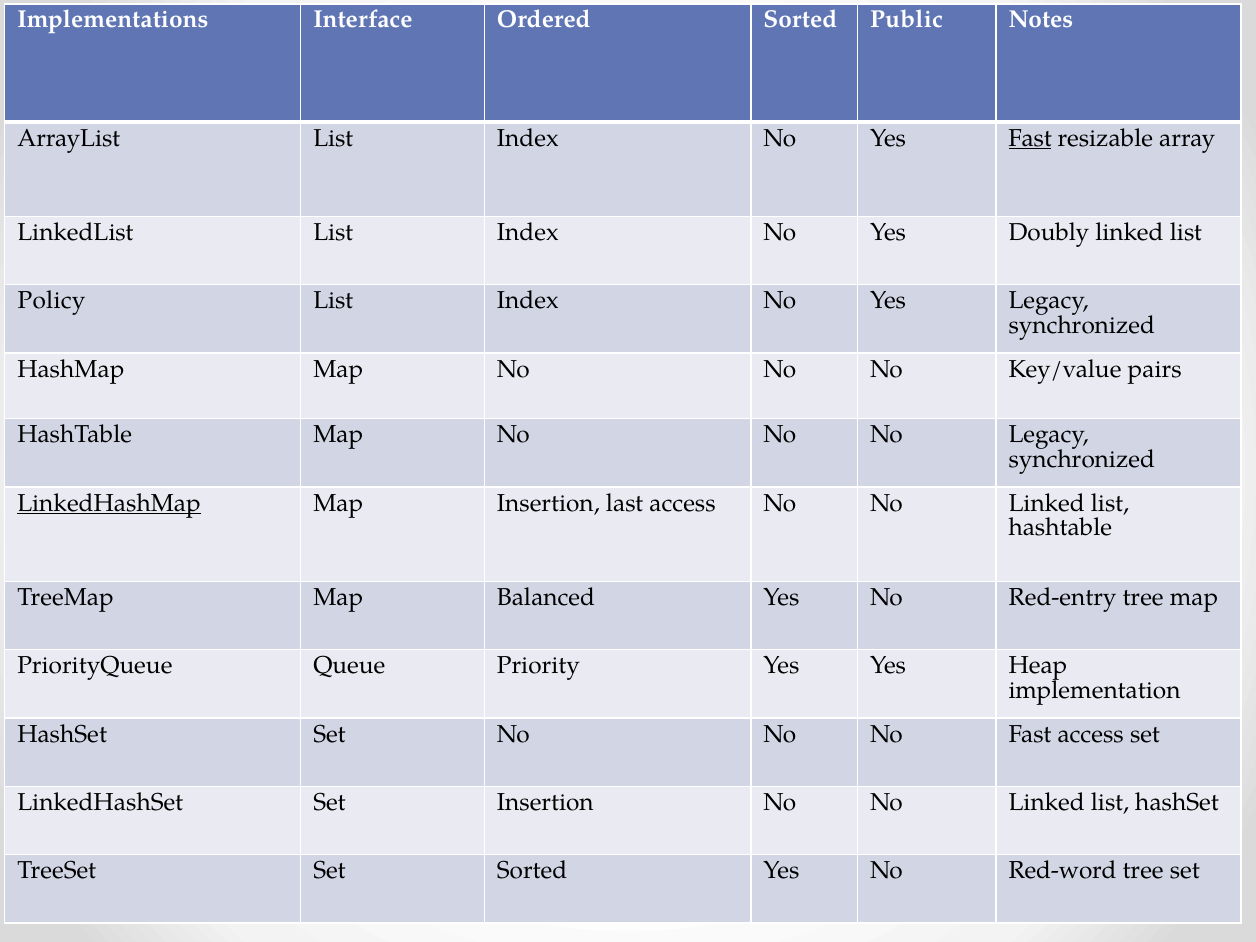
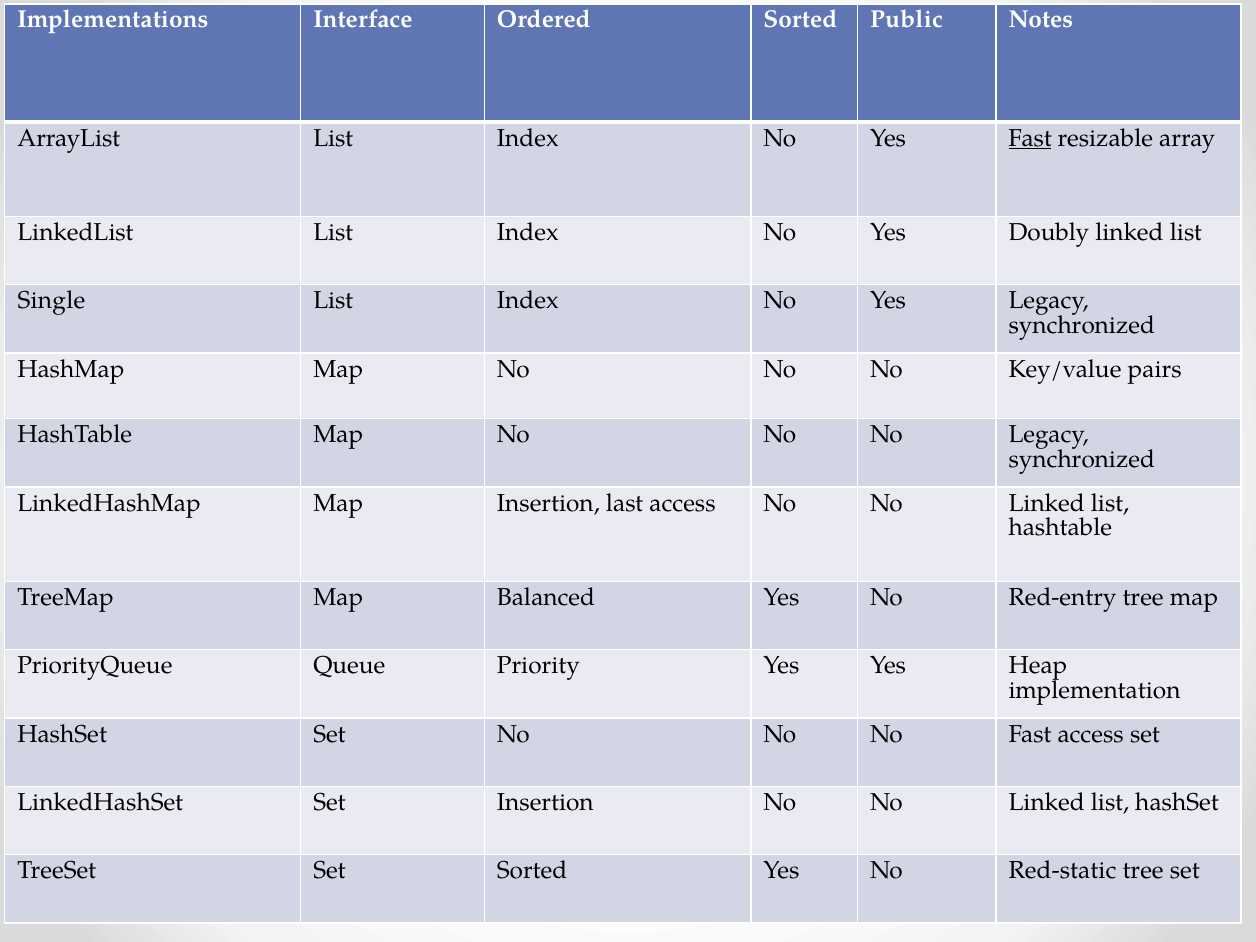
Policy: Policy -> Single
LinkedHashMap underline: present -> none
Red-word: Red-word -> Red-static
